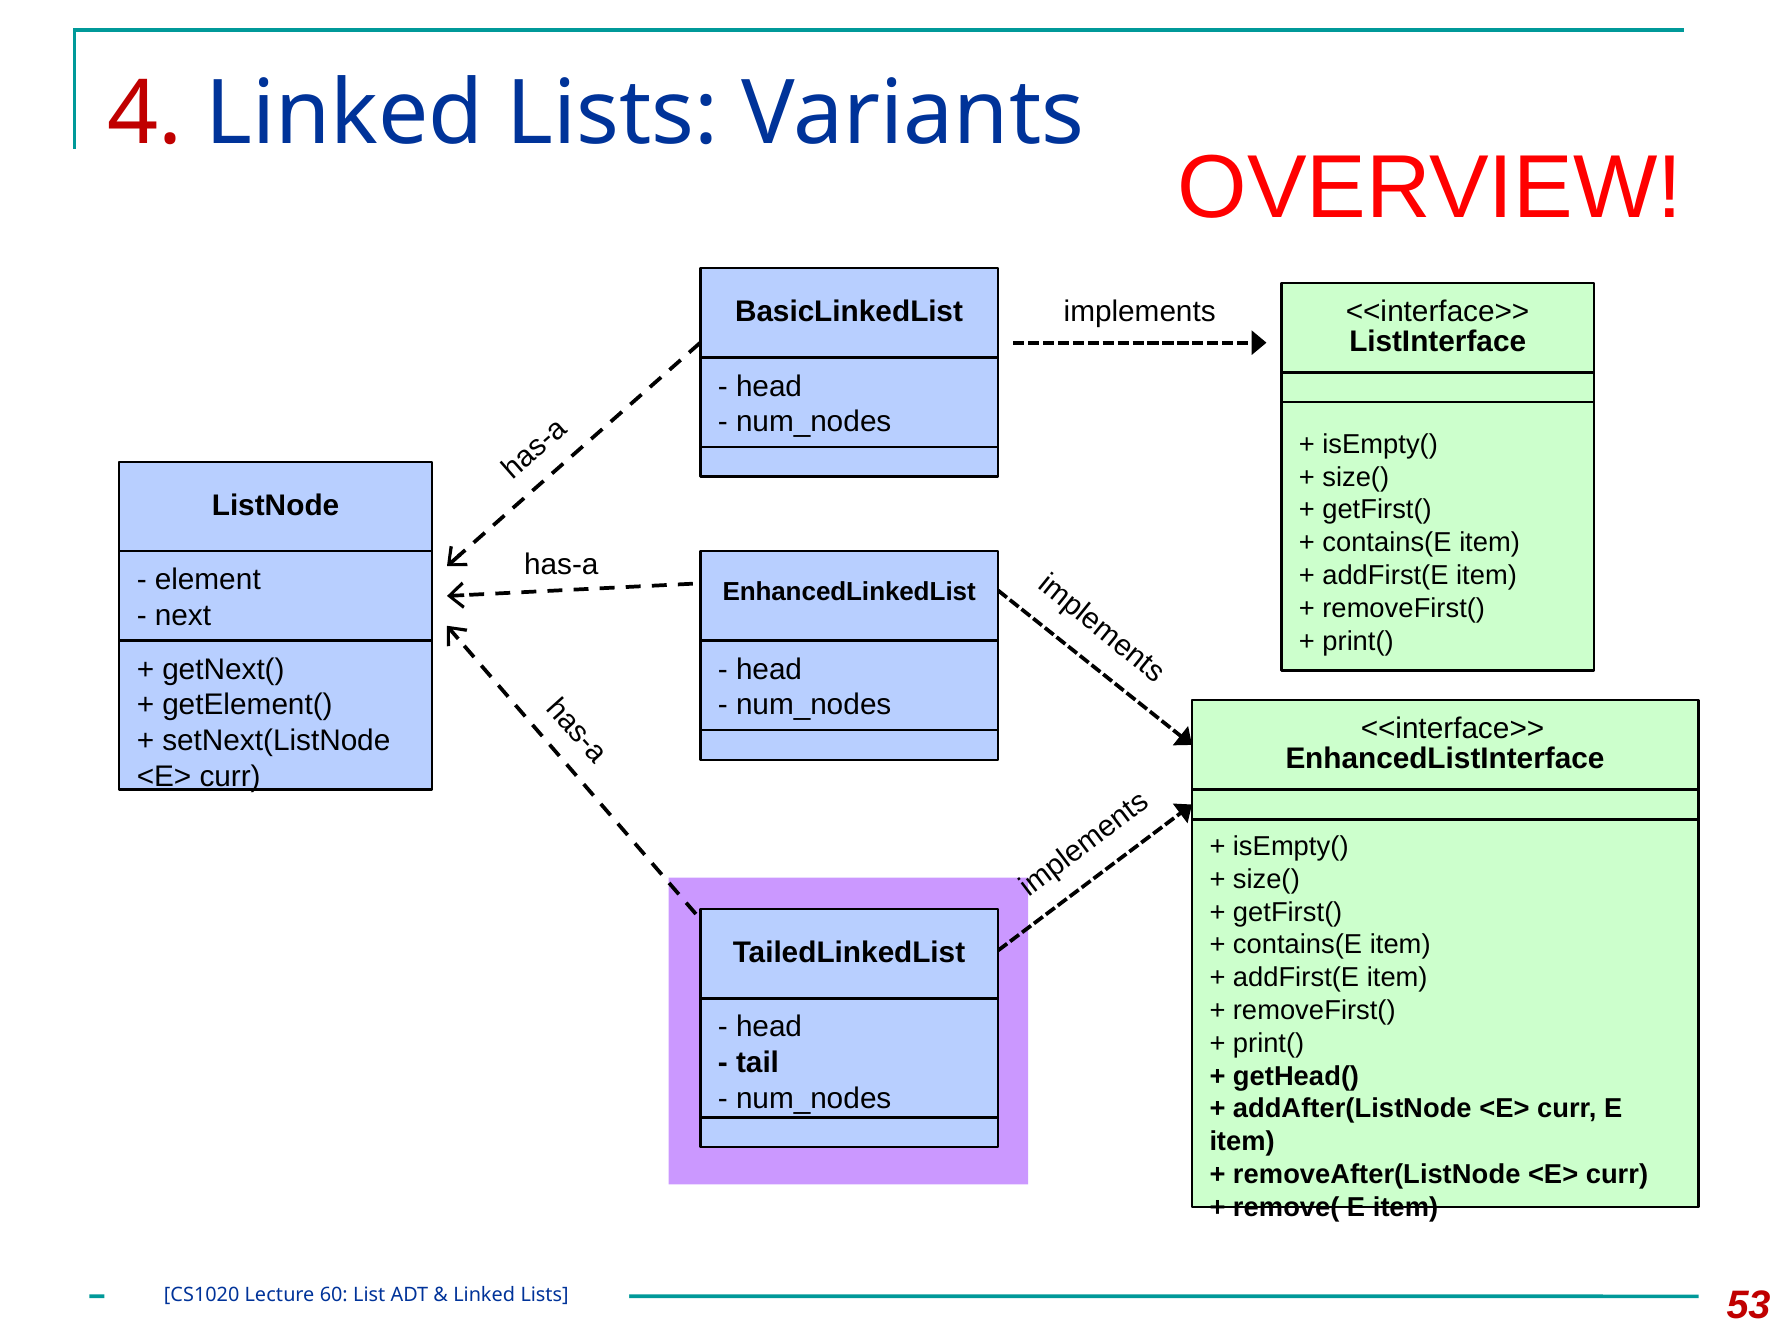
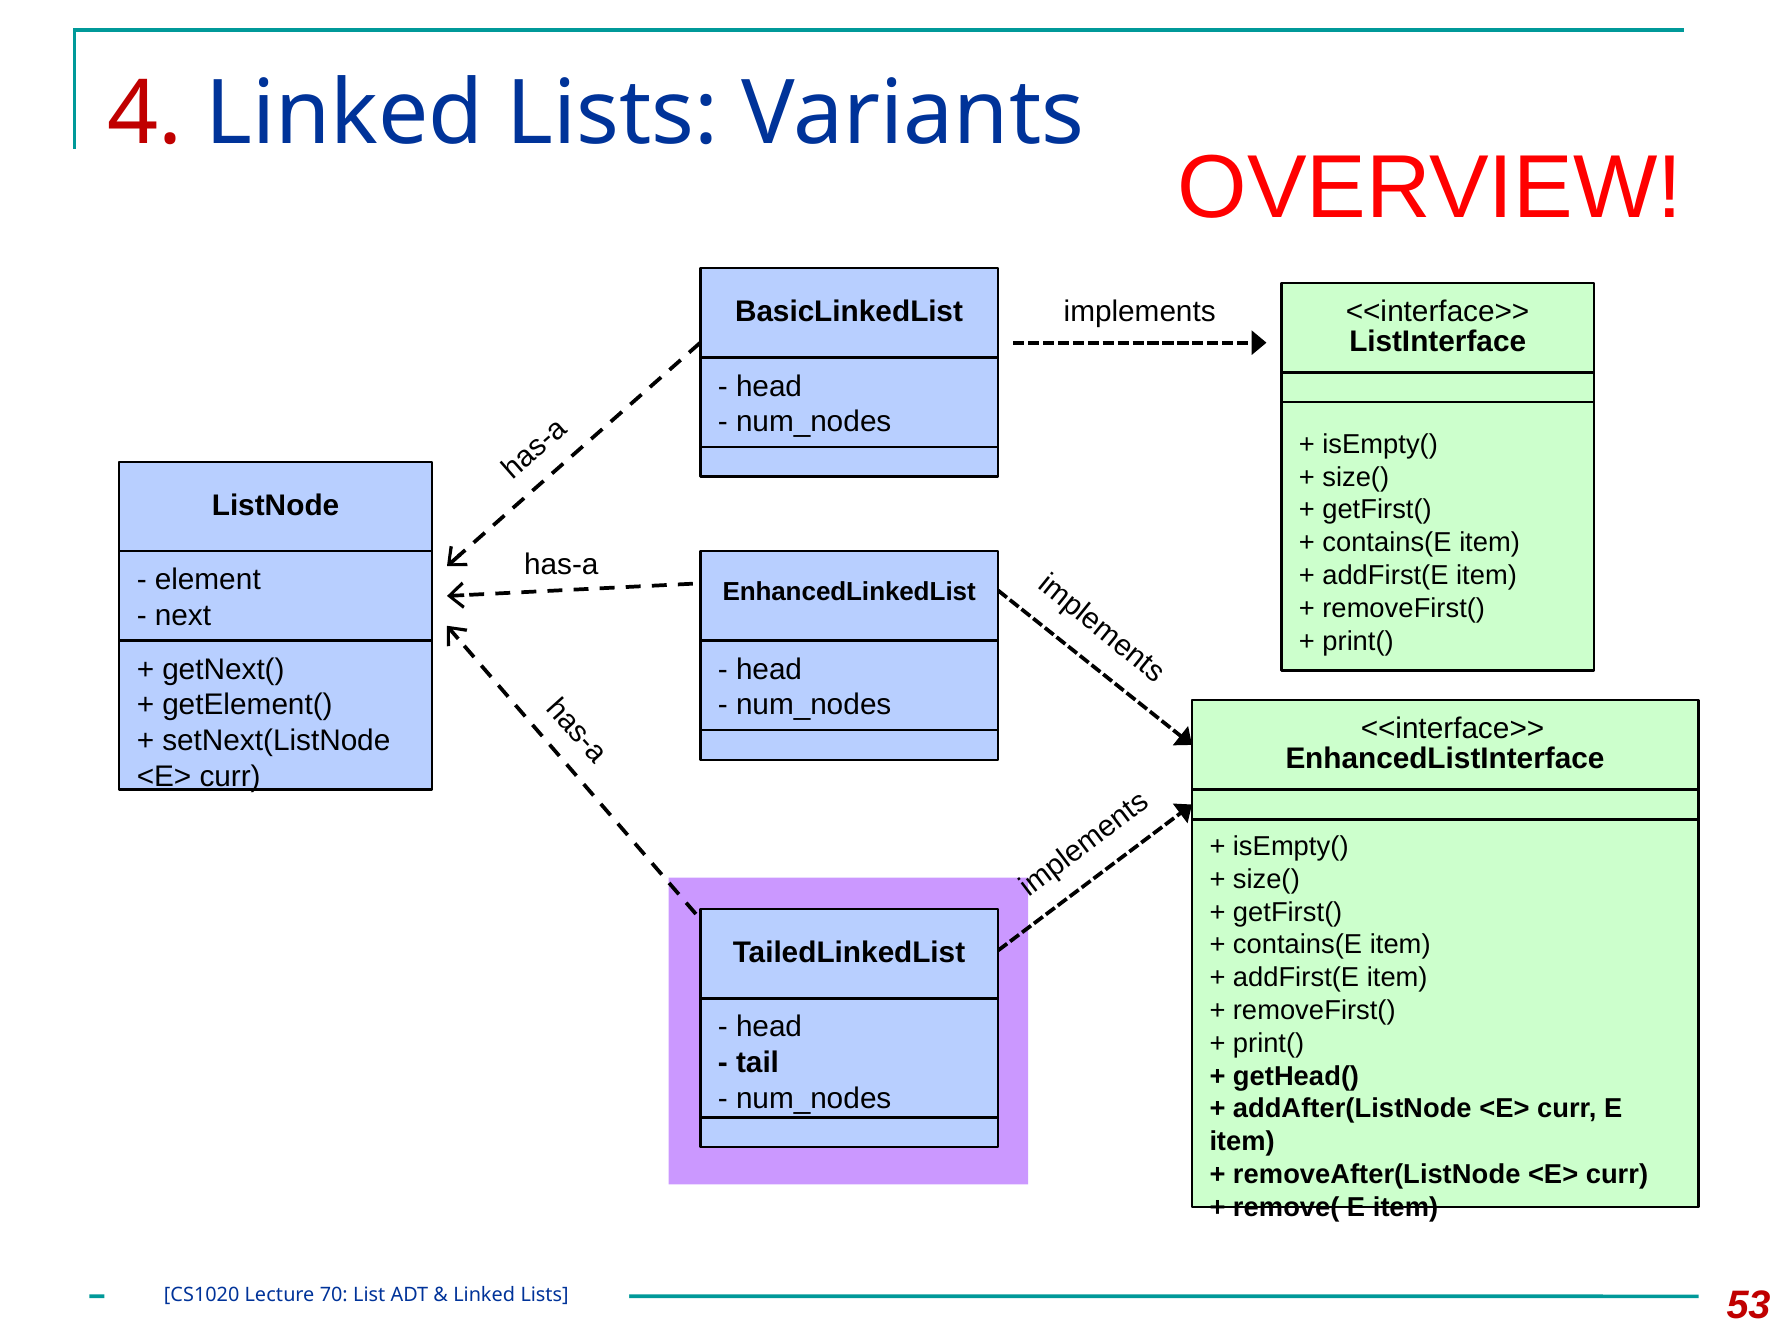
60: 60 -> 70
